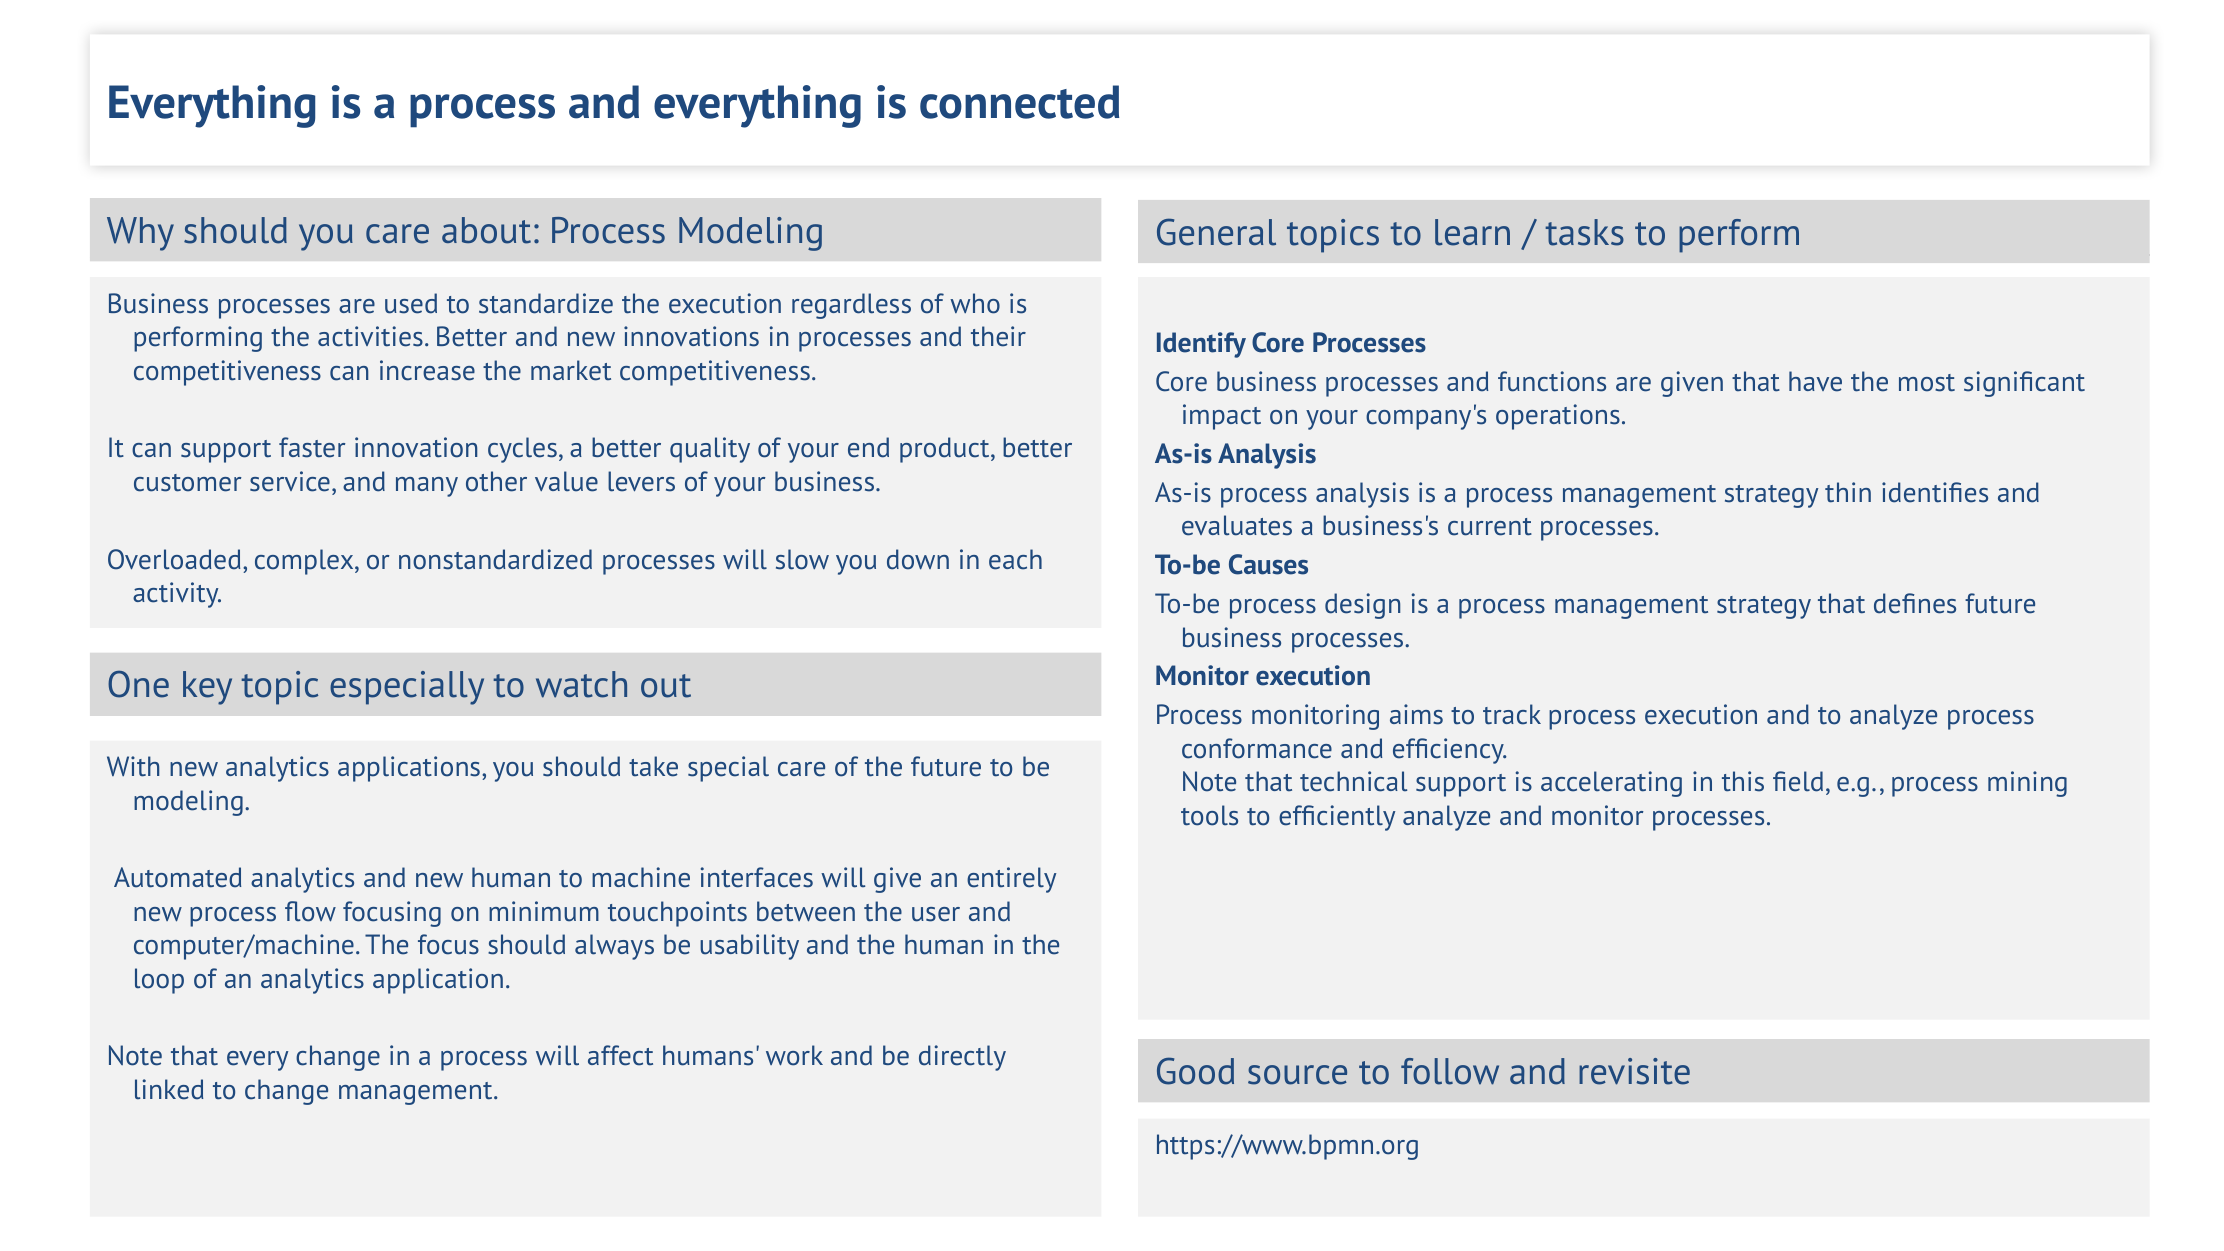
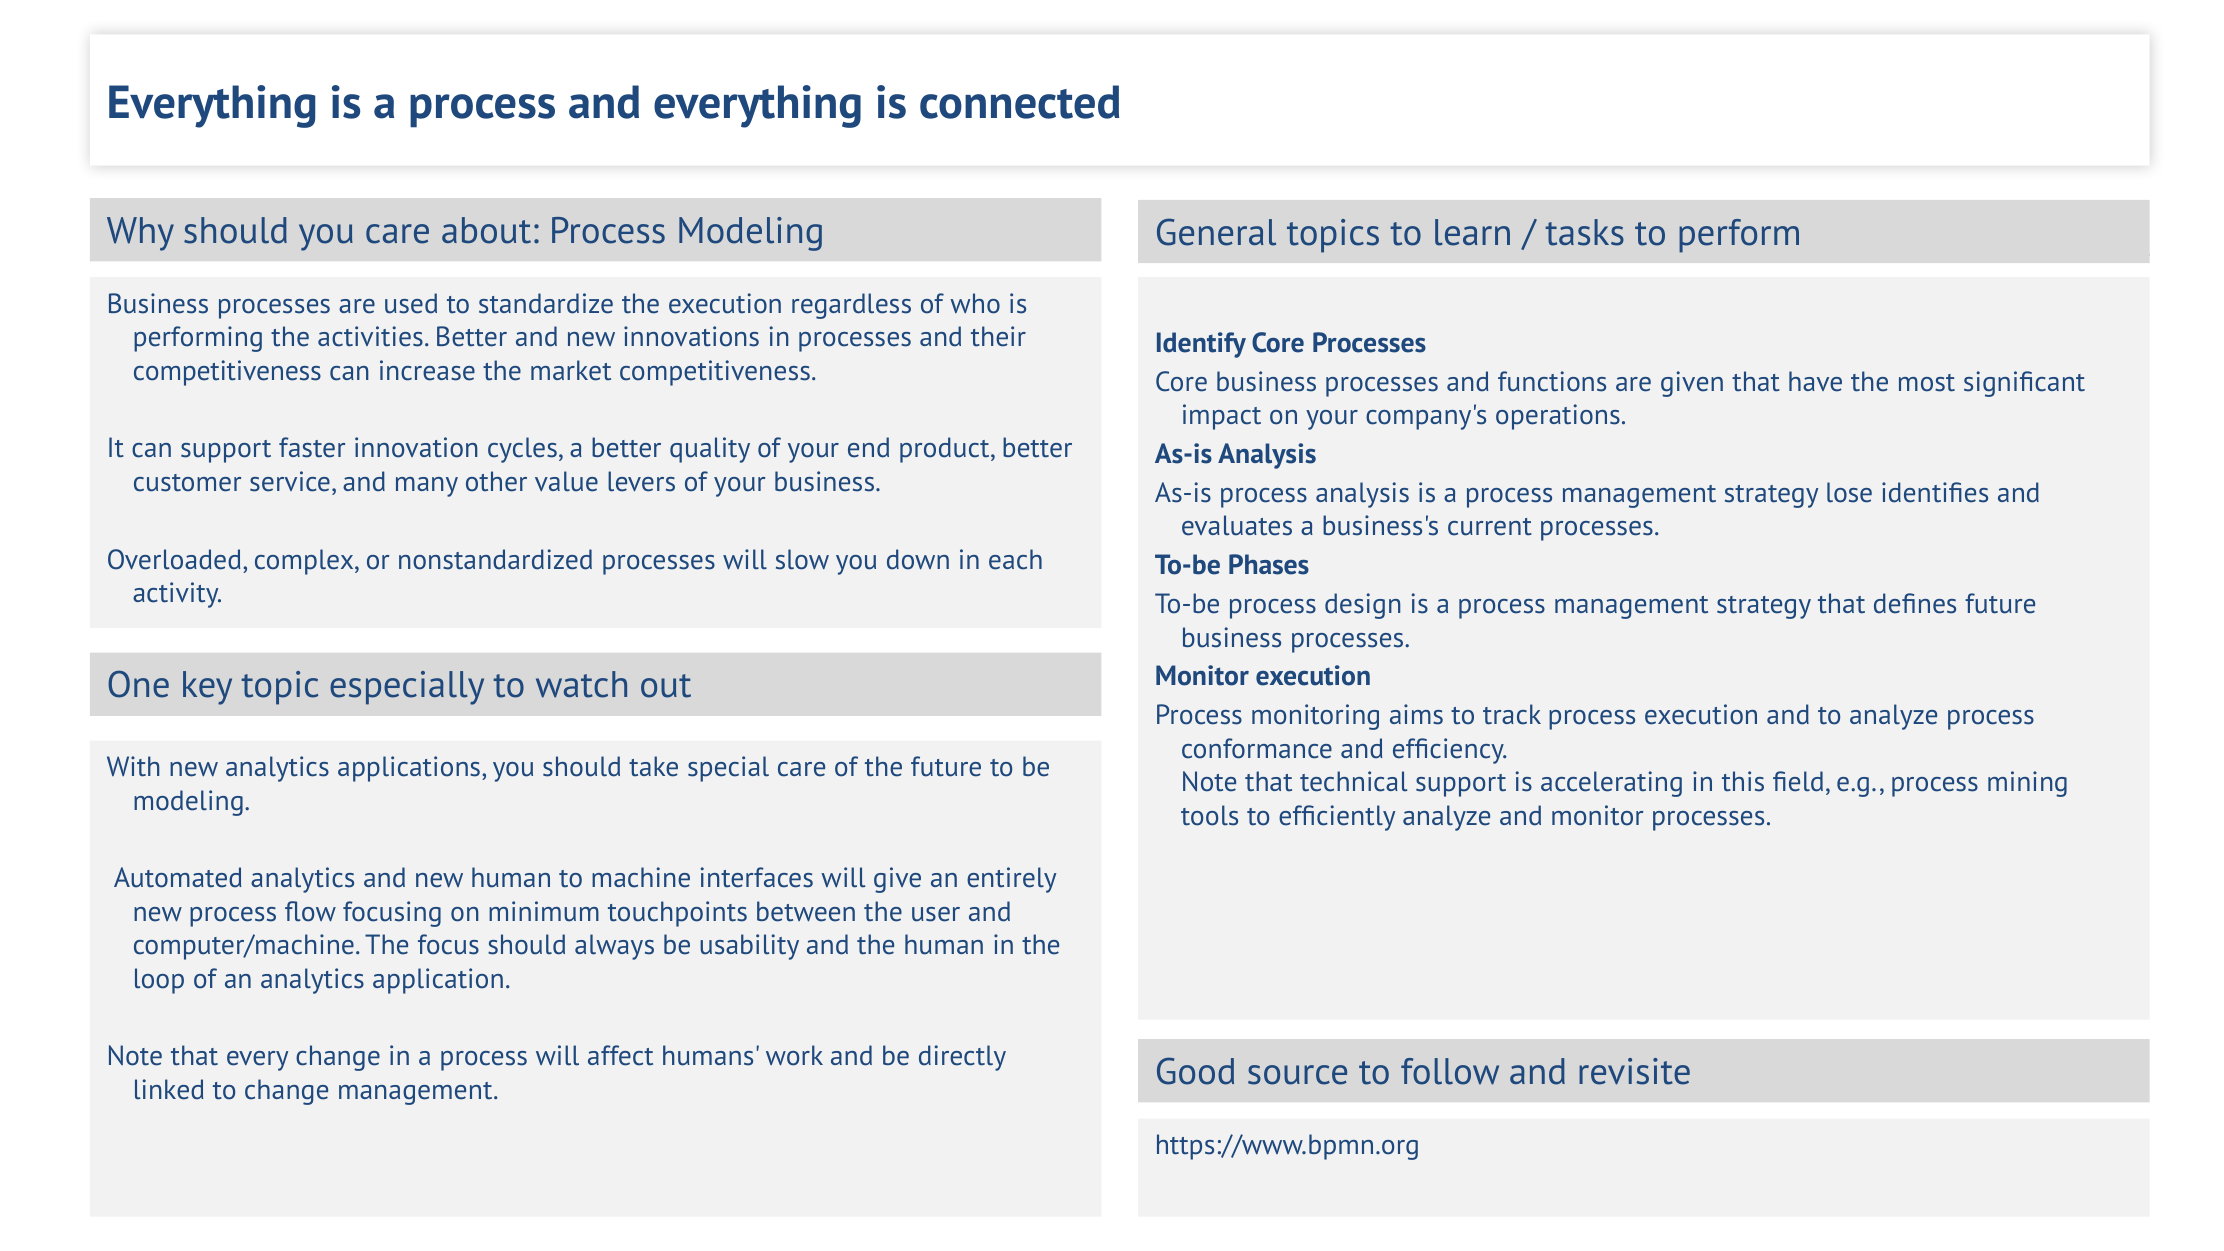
thin: thin -> lose
Causes: Causes -> Phases
